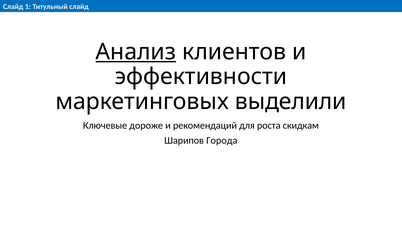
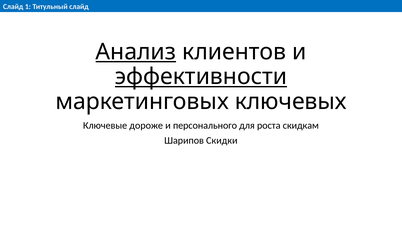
эффективности underline: none -> present
выделили: выделили -> ключевых
рекомендаций: рекомендаций -> персонального
Города: Города -> Скидки
